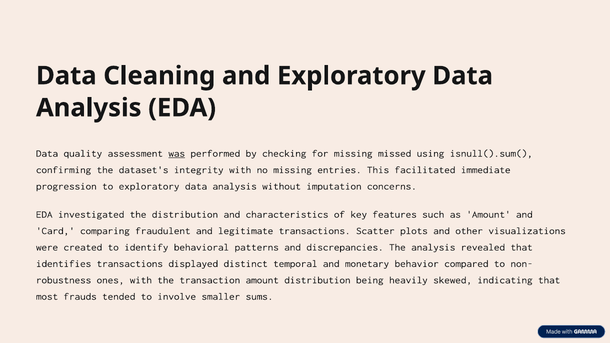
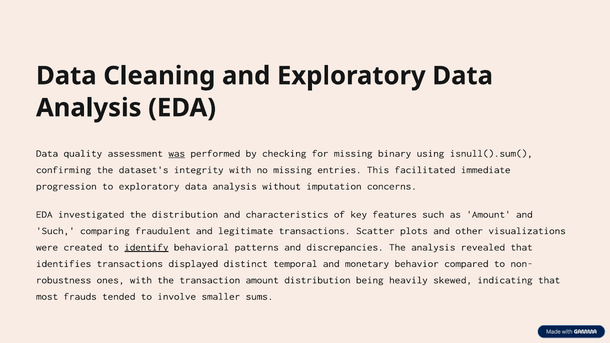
missed: missed -> binary
Card at (55, 231): Card -> Such
identify underline: none -> present
